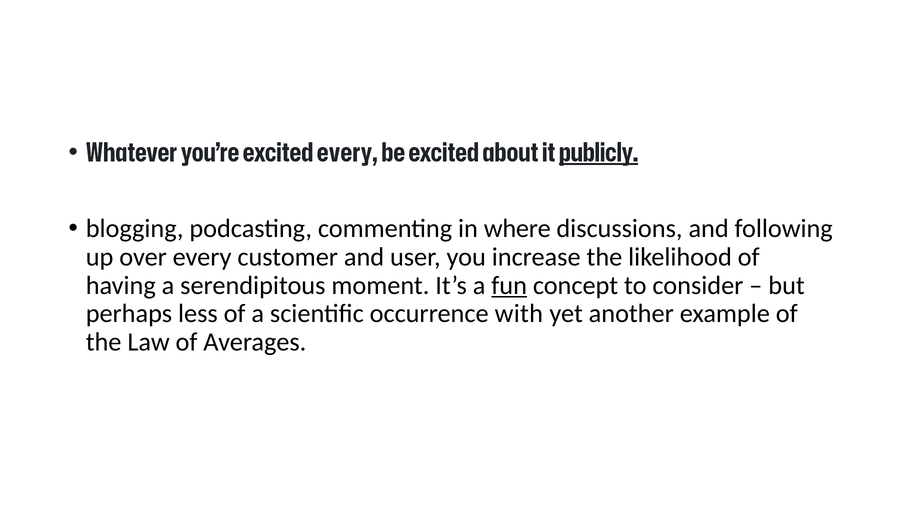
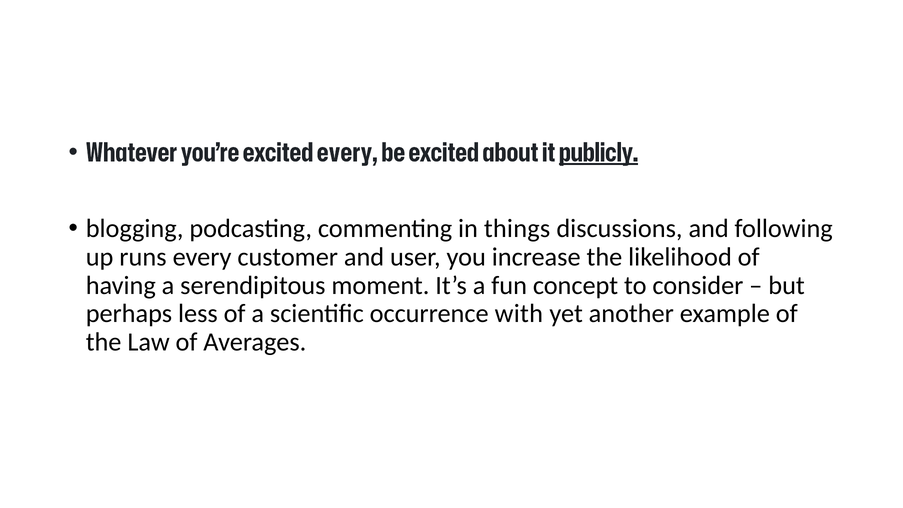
where: where -> things
over: over -> runs
fun underline: present -> none
